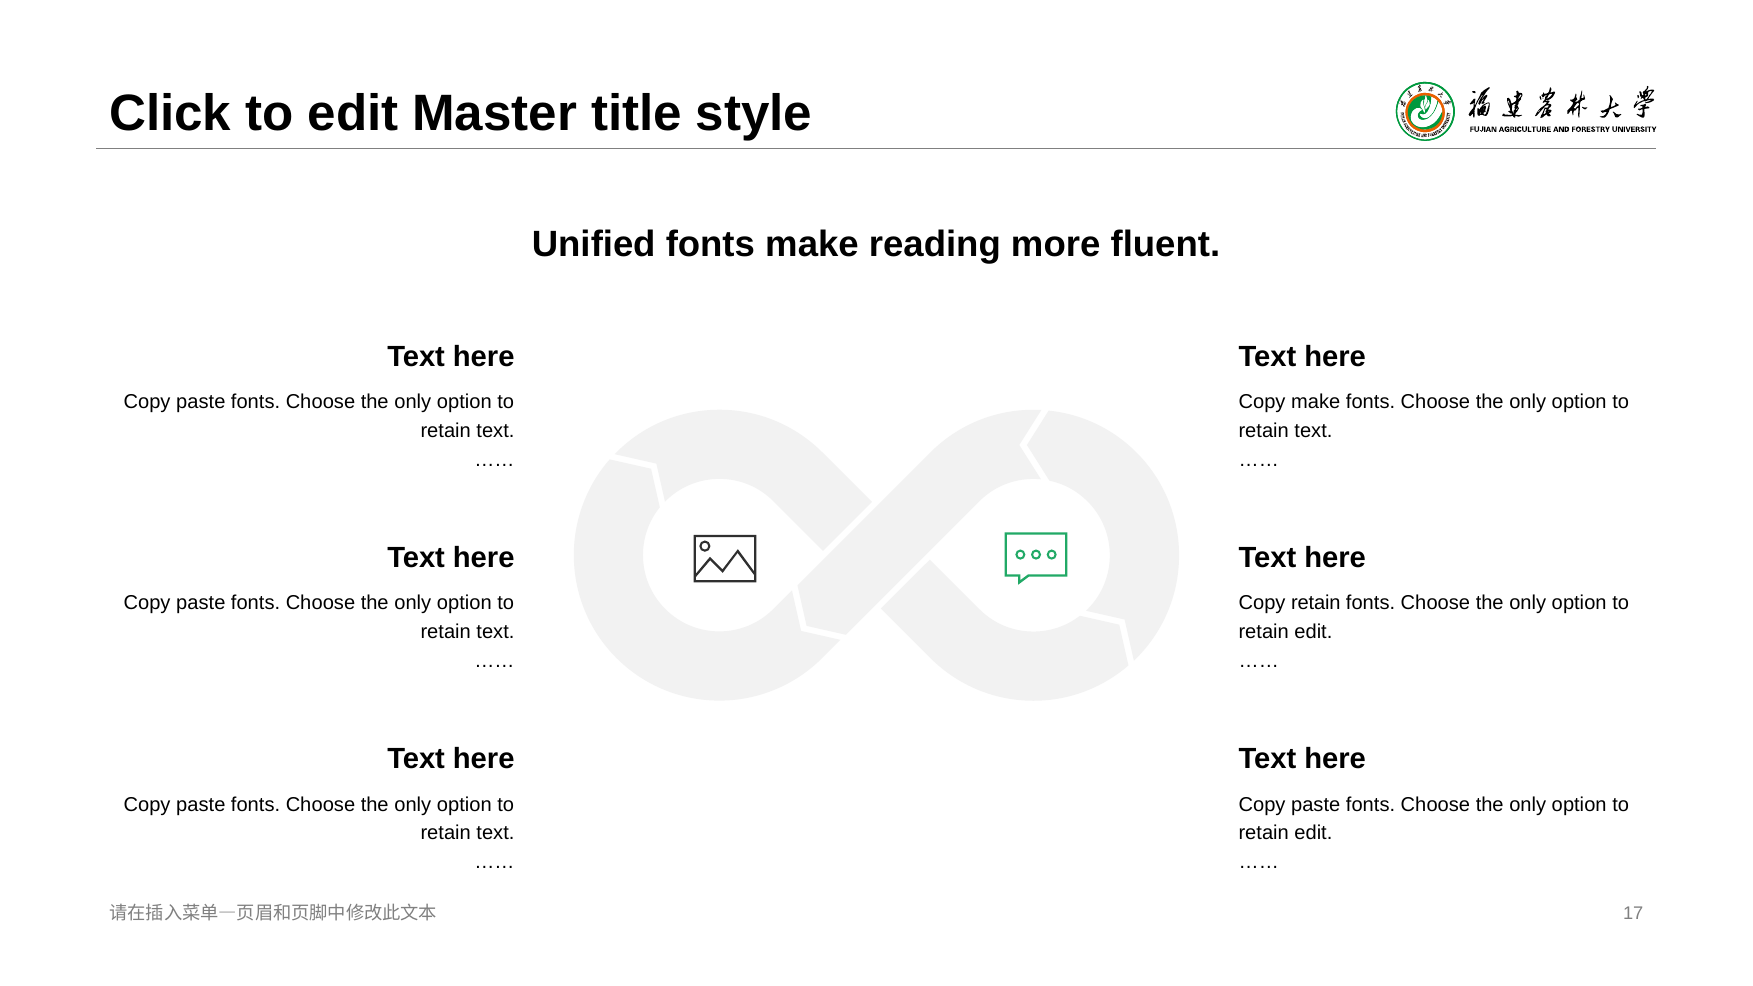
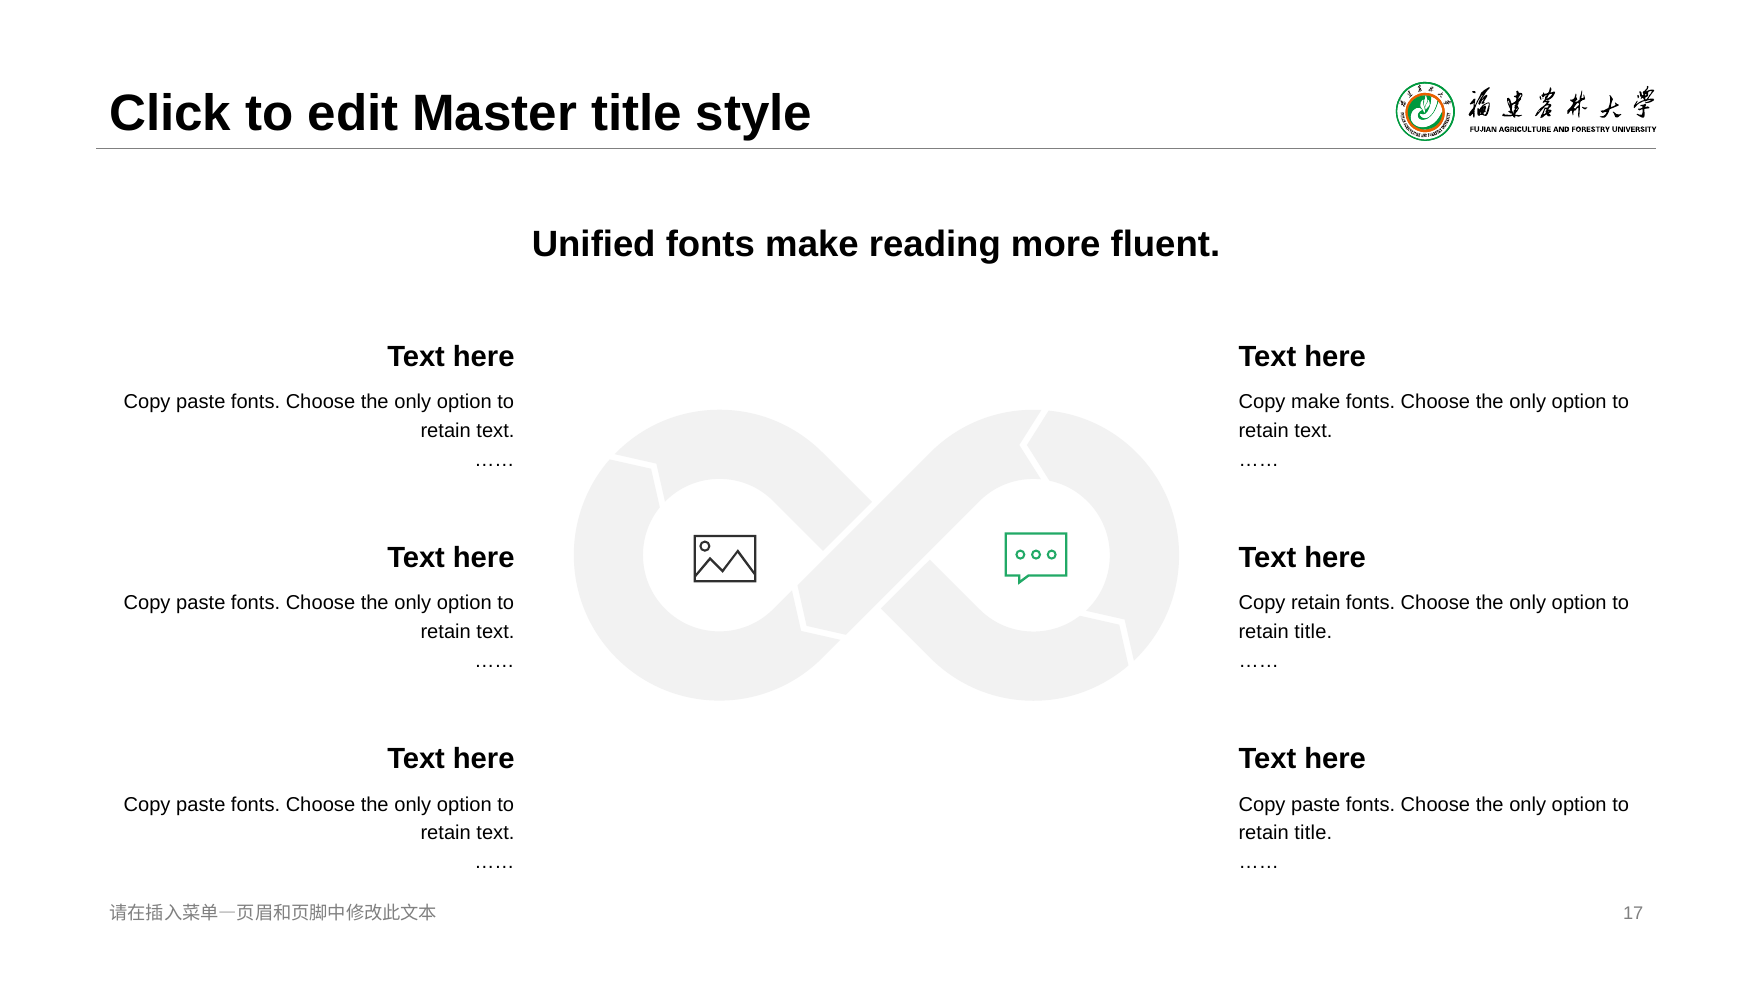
edit at (1313, 632): edit -> title
edit at (1313, 833): edit -> title
